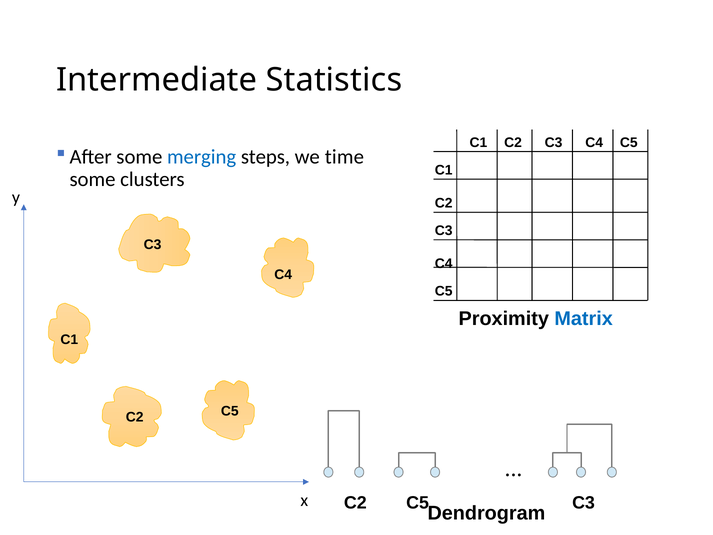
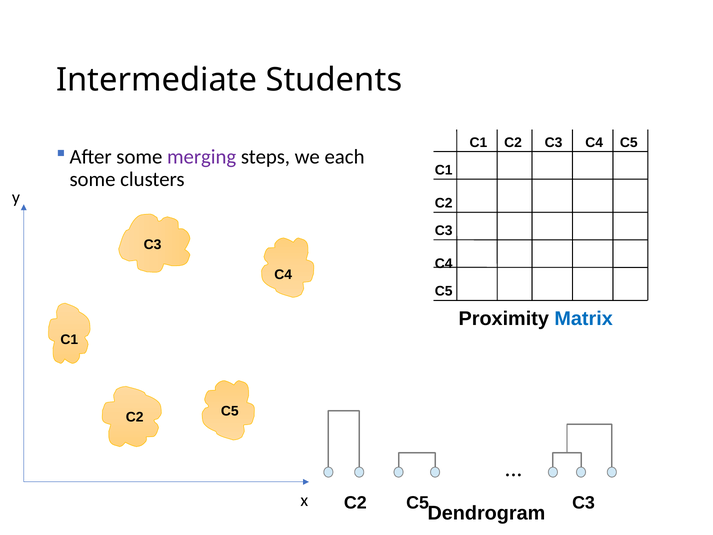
Statistics: Statistics -> Students
merging colour: blue -> purple
time: time -> each
